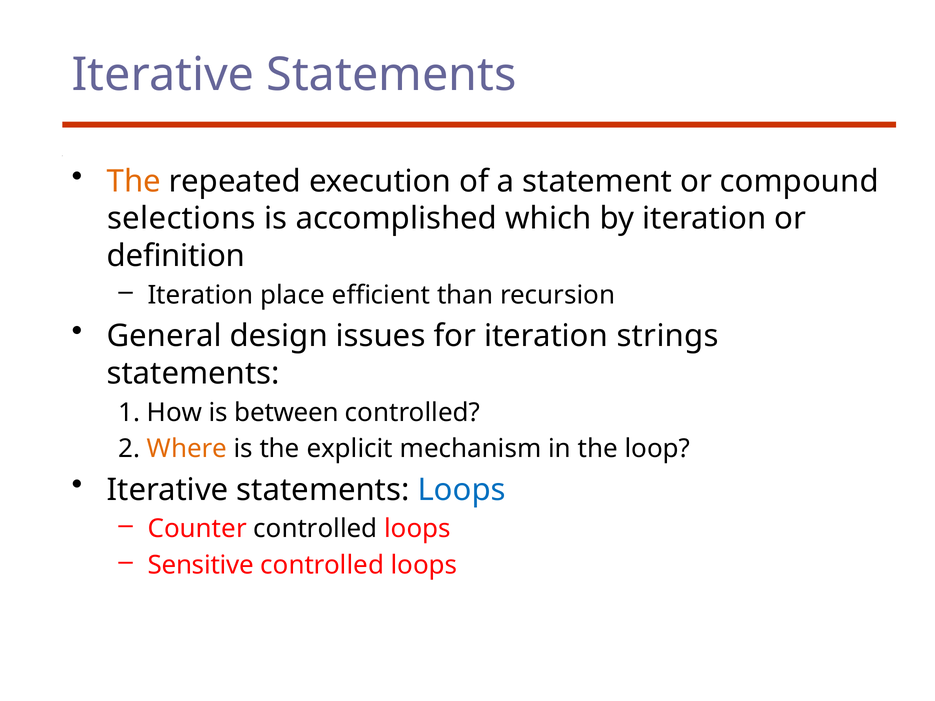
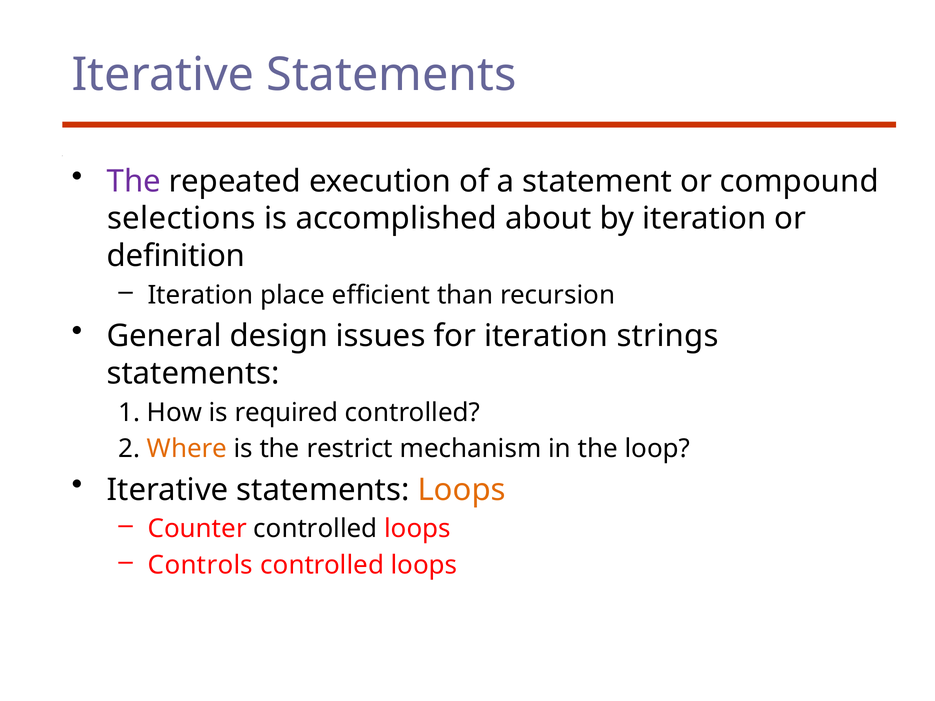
The at (134, 181) colour: orange -> purple
which: which -> about
between: between -> required
explicit: explicit -> restrict
Loops at (462, 490) colour: blue -> orange
Sensitive: Sensitive -> Controls
